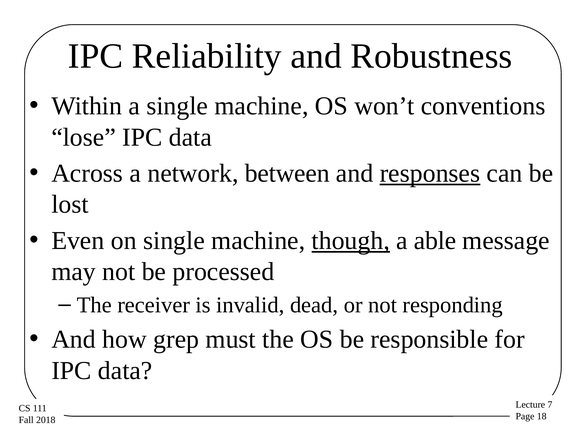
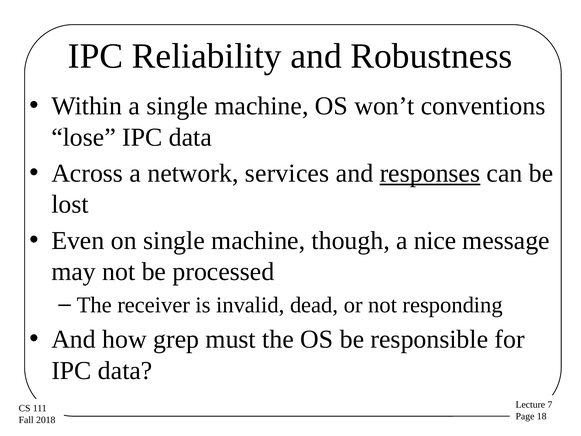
between: between -> services
though underline: present -> none
able: able -> nice
